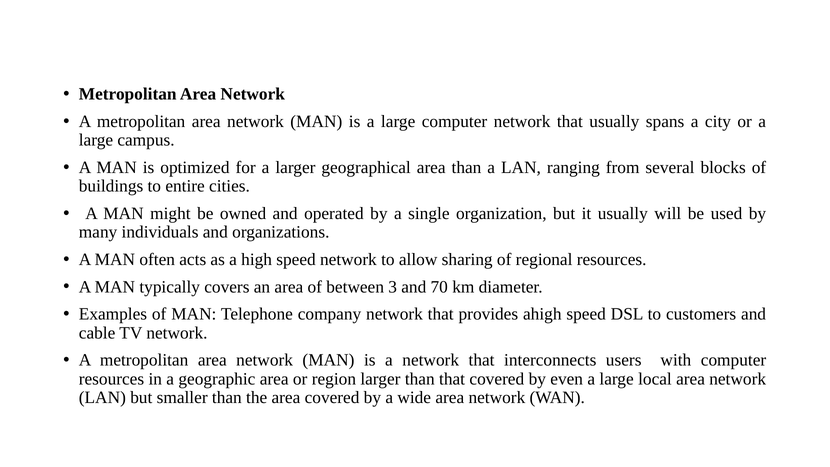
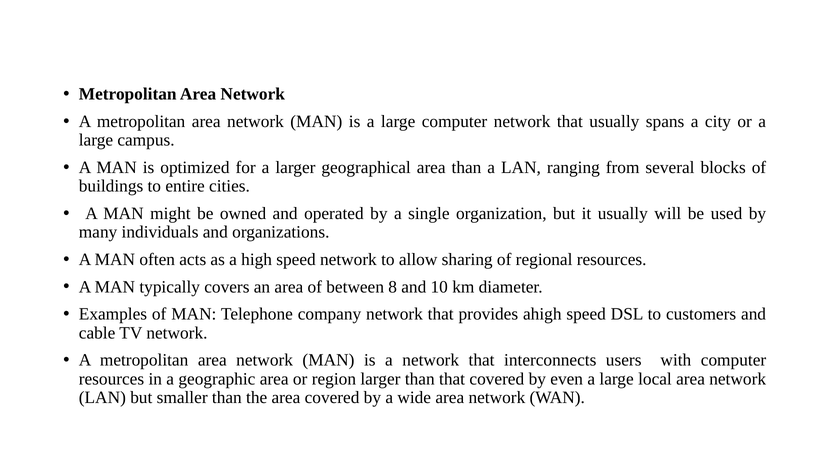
3: 3 -> 8
70: 70 -> 10
